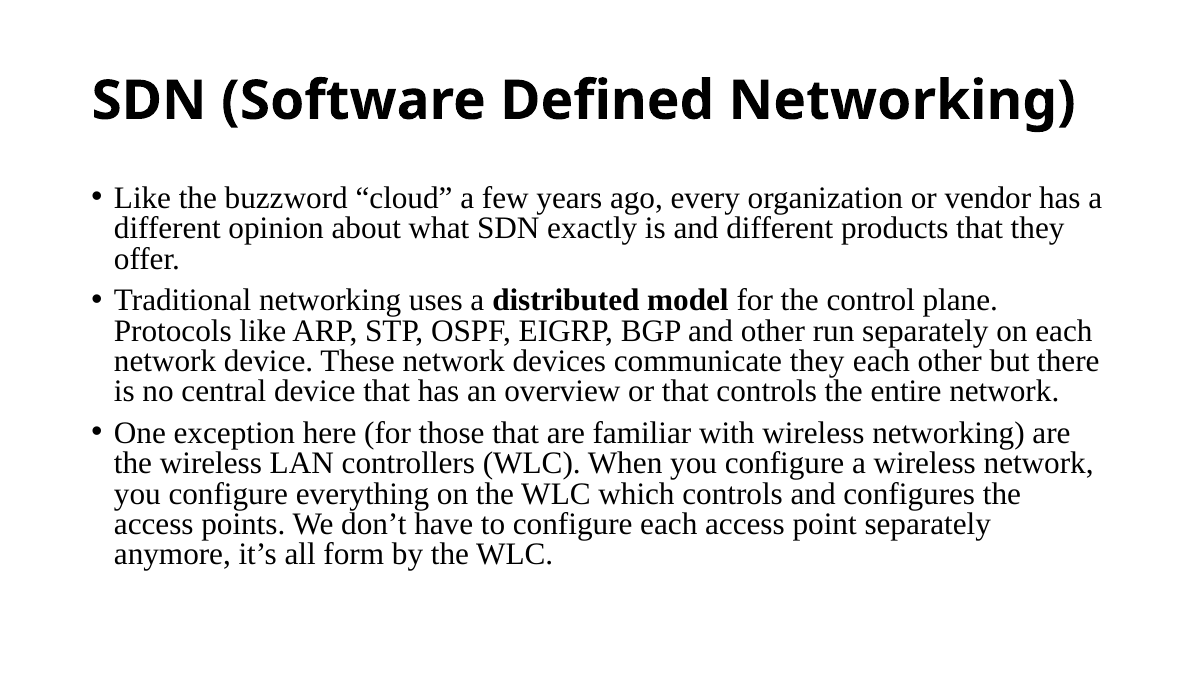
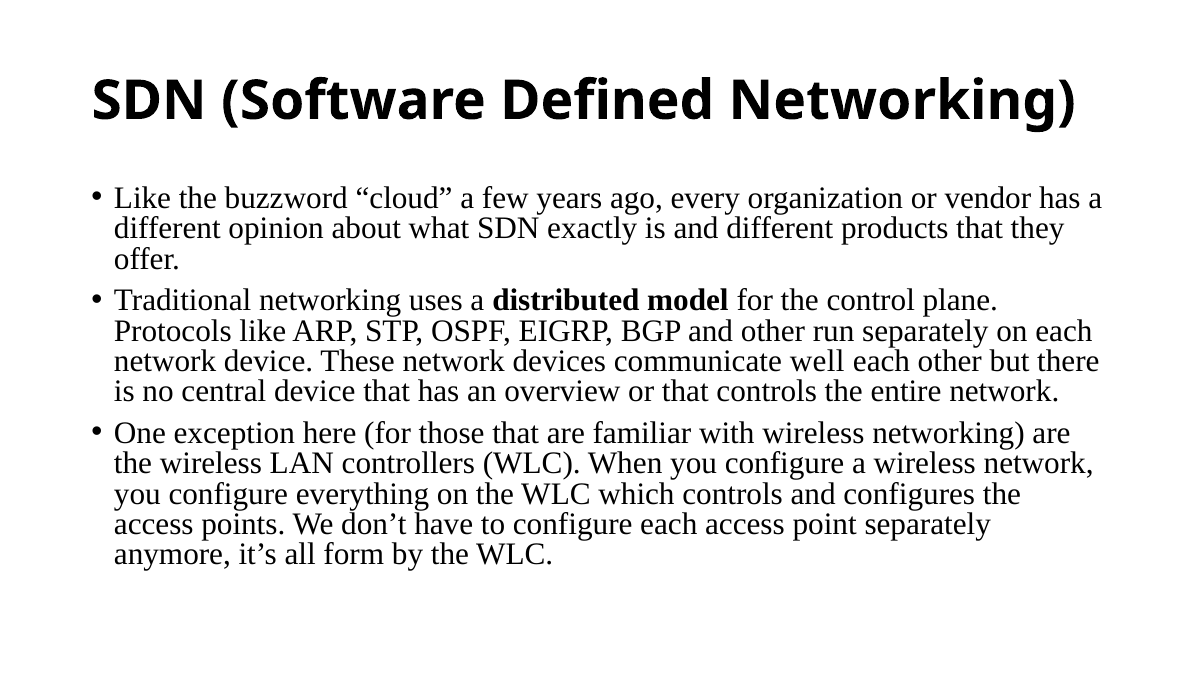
communicate they: they -> well
